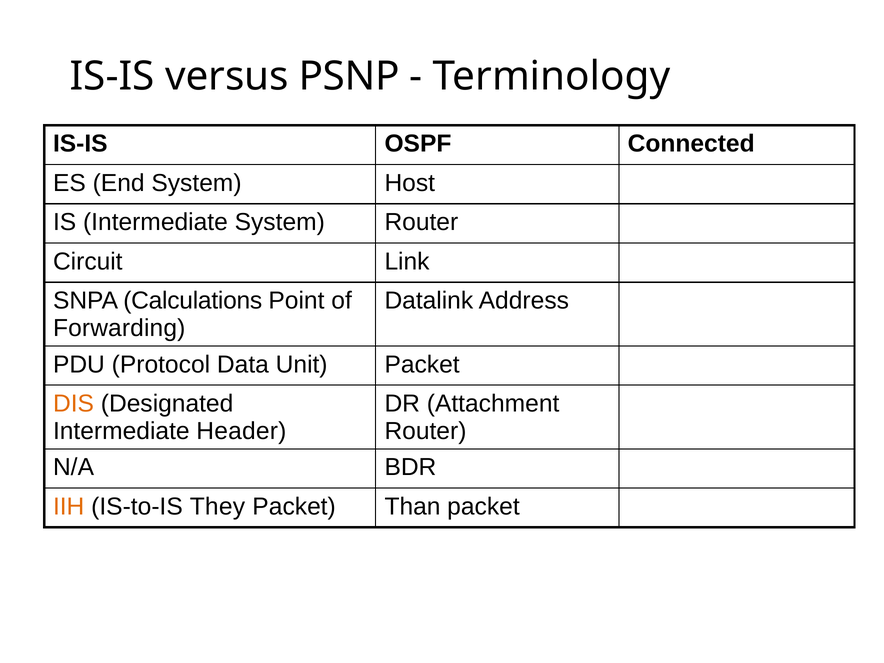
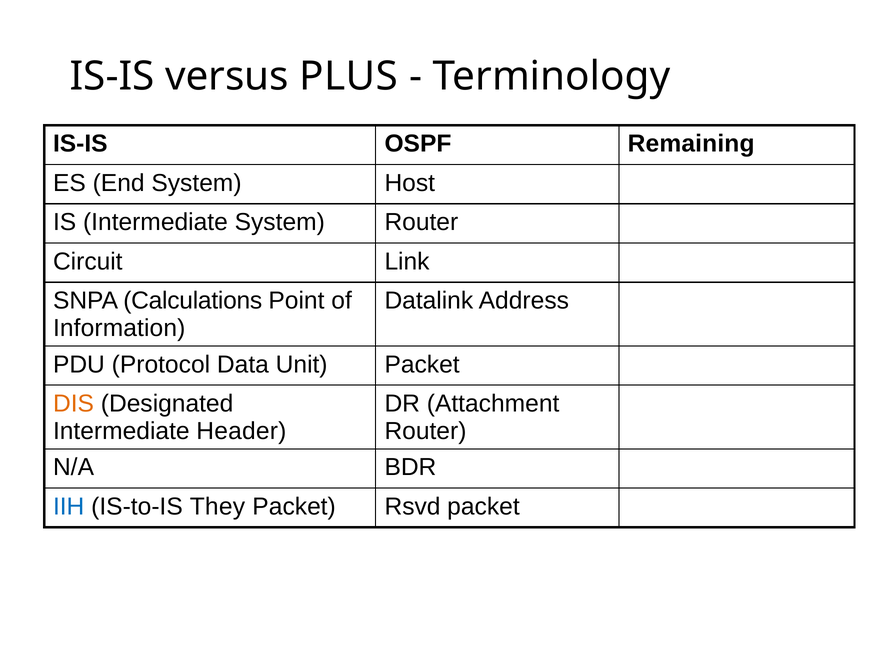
PSNP: PSNP -> PLUS
Connected: Connected -> Remaining
Forwarding: Forwarding -> Information
IIH colour: orange -> blue
Than: Than -> Rsvd
